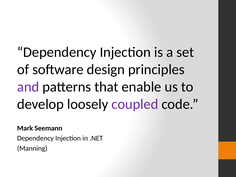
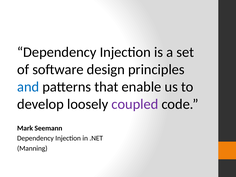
and colour: purple -> blue
